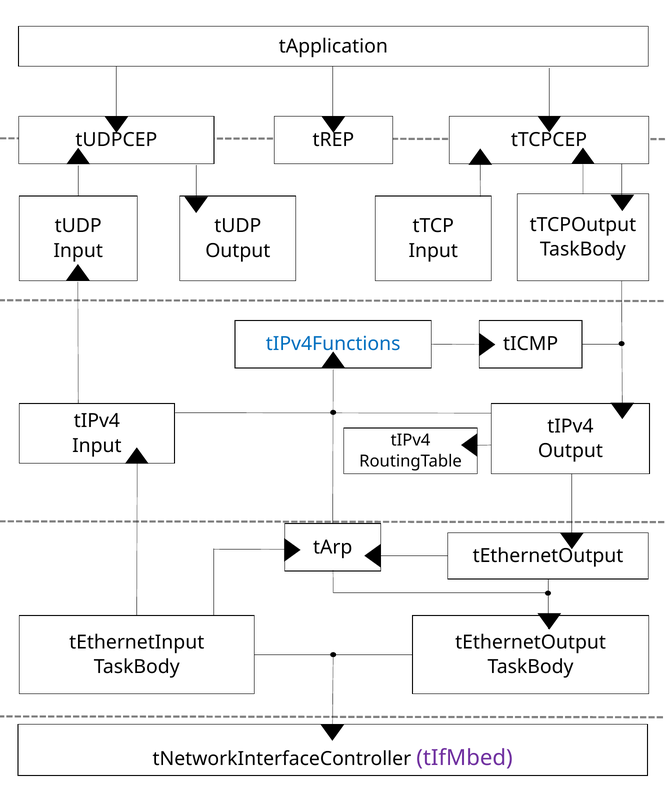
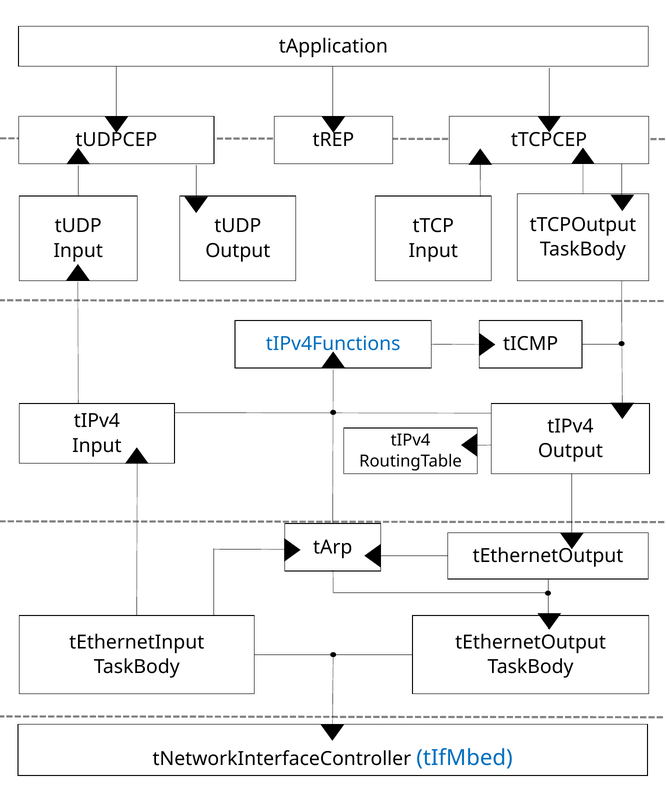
tIfMbed colour: purple -> blue
